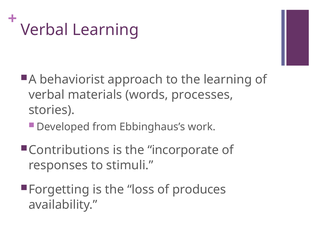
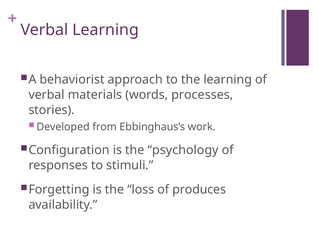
Contributions: Contributions -> Configuration
incorporate: incorporate -> psychology
